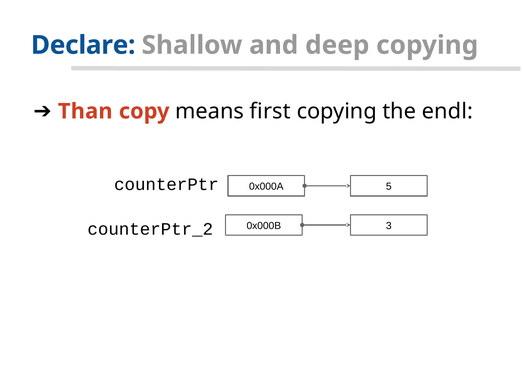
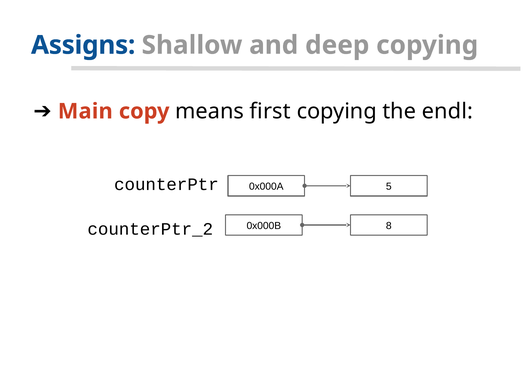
Declare: Declare -> Assigns
Than: Than -> Main
3: 3 -> 8
